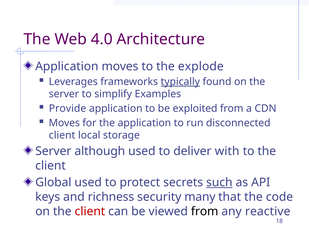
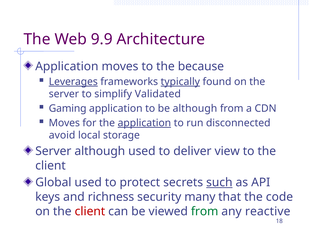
4.0: 4.0 -> 9.9
explode: explode -> because
Leverages underline: none -> present
Examples: Examples -> Validated
Provide: Provide -> Gaming
be exploited: exploited -> although
application at (144, 123) underline: none -> present
client at (62, 135): client -> avoid
with: with -> view
from at (205, 211) colour: black -> green
